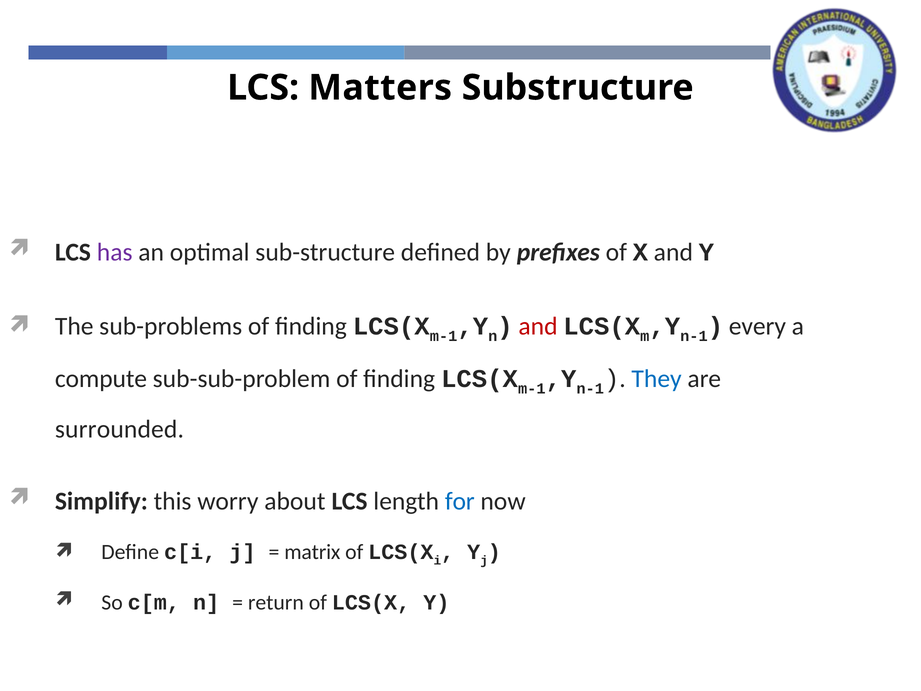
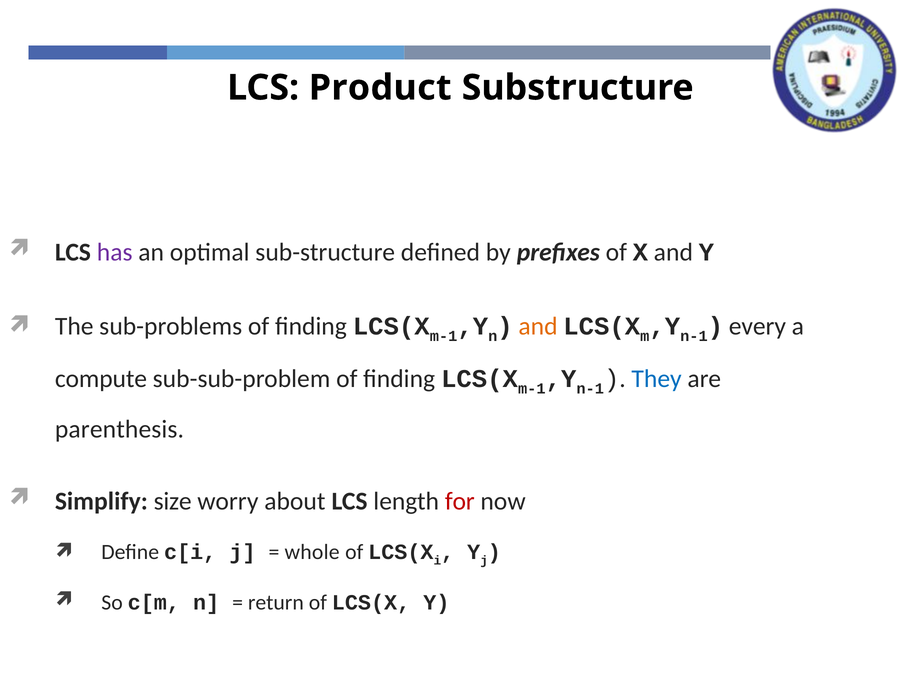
Matters: Matters -> Product
and at (538, 326) colour: red -> orange
surrounded: surrounded -> parenthesis
this: this -> size
for colour: blue -> red
matrix: matrix -> whole
